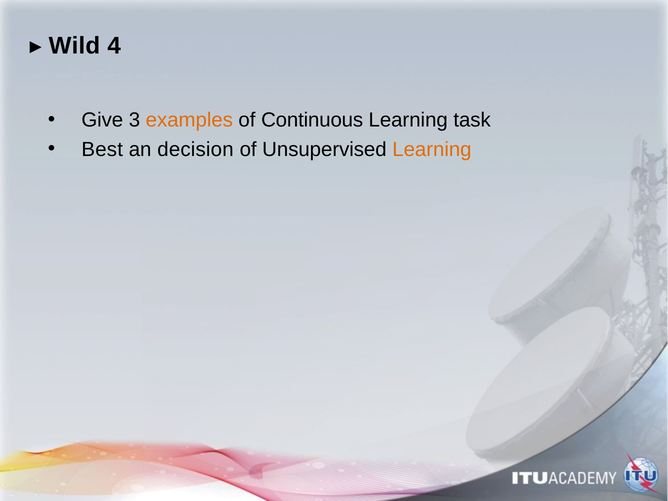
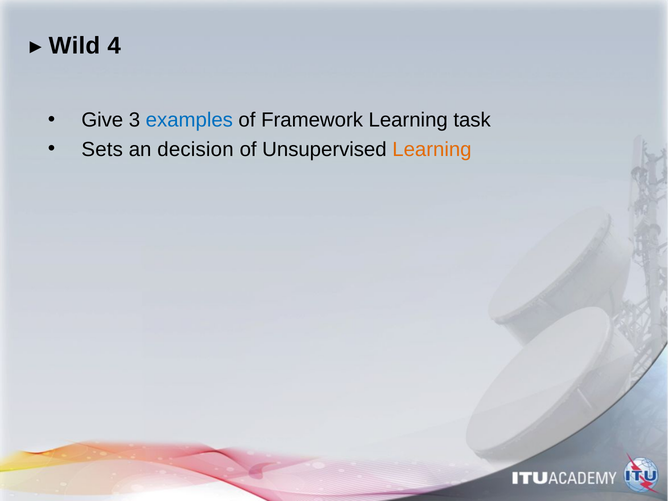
examples colour: orange -> blue
Continuous: Continuous -> Framework
Best: Best -> Sets
